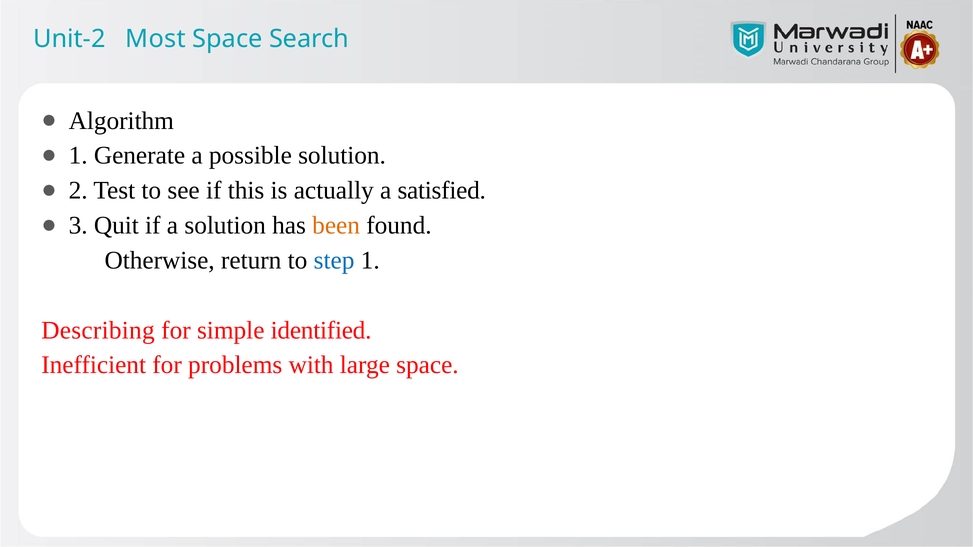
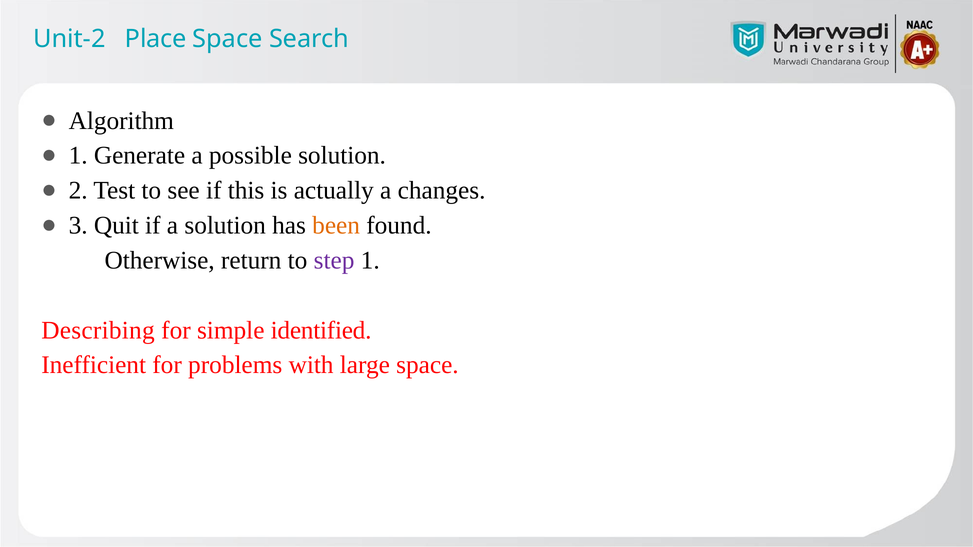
Most: Most -> Place
satisfied: satisfied -> changes
step colour: blue -> purple
